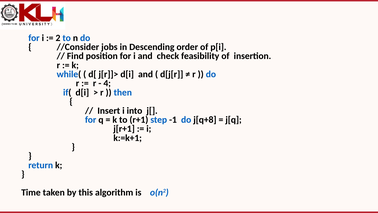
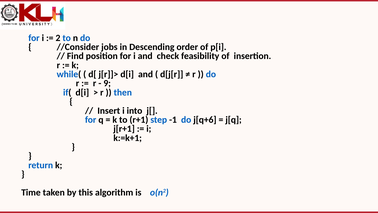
4: 4 -> 9
j[q+8: j[q+8 -> j[q+6
